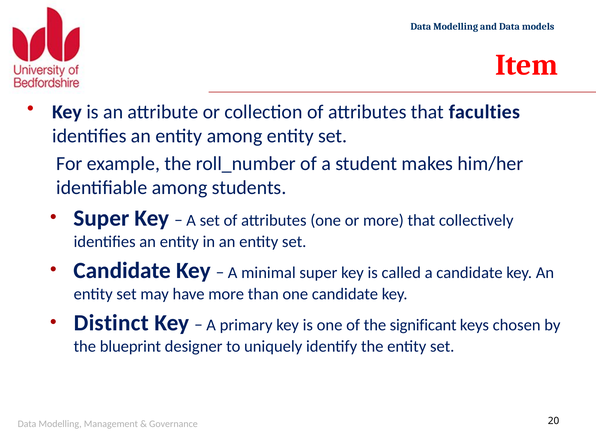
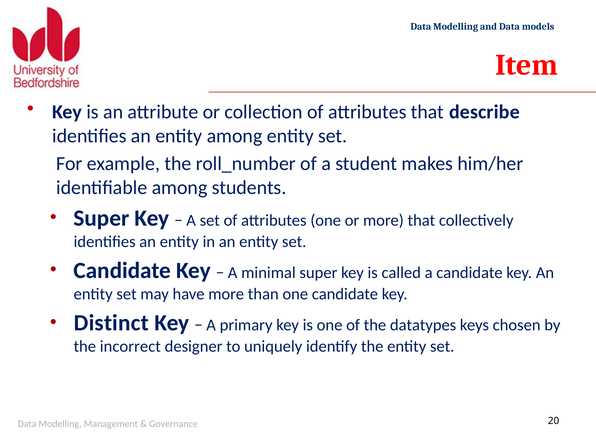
faculties: faculties -> describe
significant: significant -> datatypes
blueprint: blueprint -> incorrect
